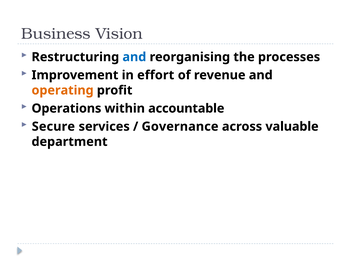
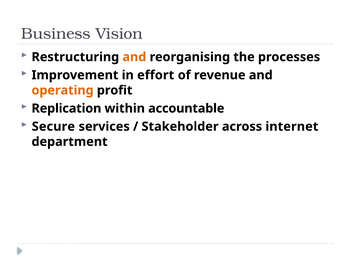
and at (134, 57) colour: blue -> orange
Operations: Operations -> Replication
Governance: Governance -> Stakeholder
valuable: valuable -> internet
